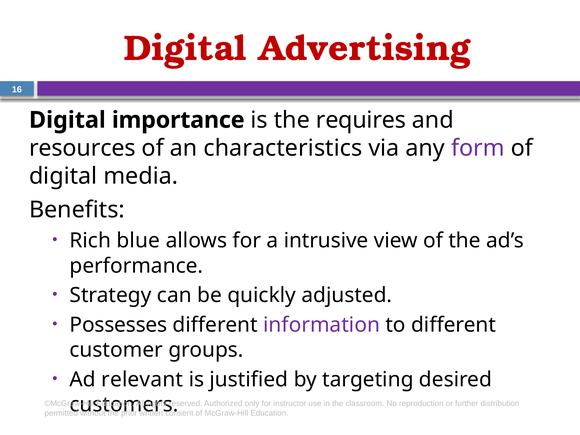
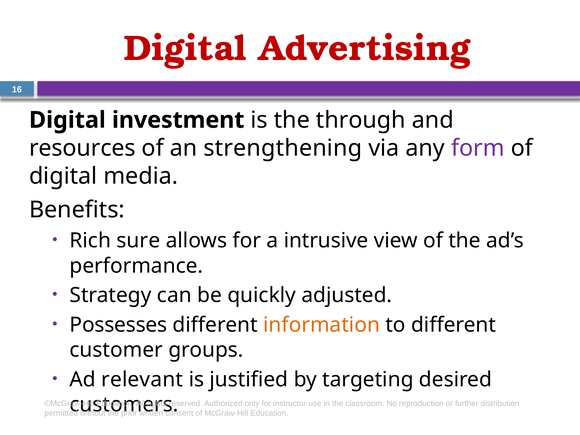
importance: importance -> investment
requires: requires -> through
characteristics: characteristics -> strengthening
blue: blue -> sure
information colour: purple -> orange
